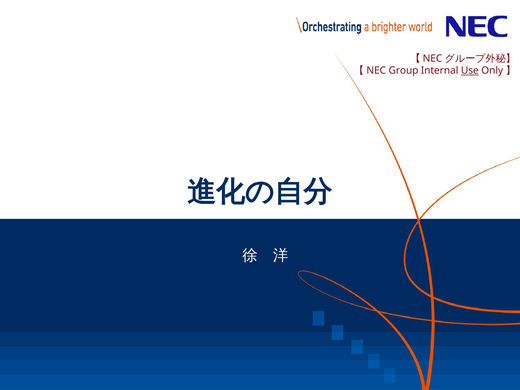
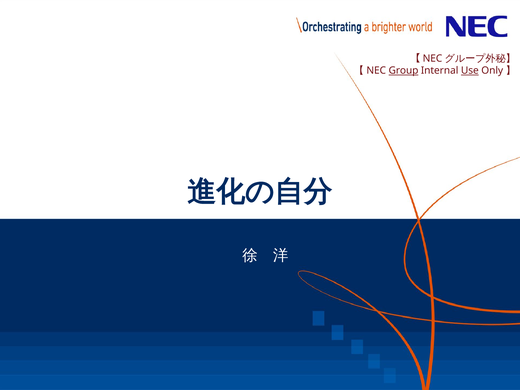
Group underline: none -> present
